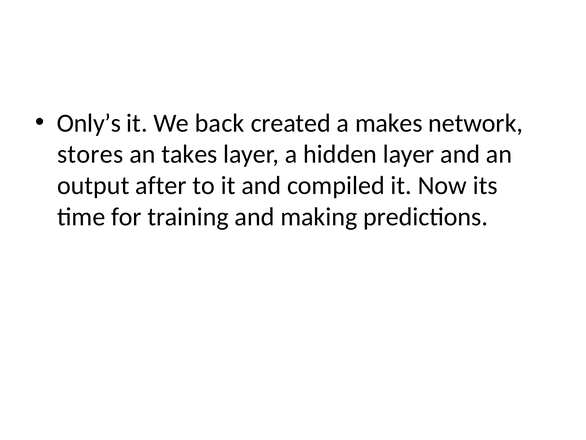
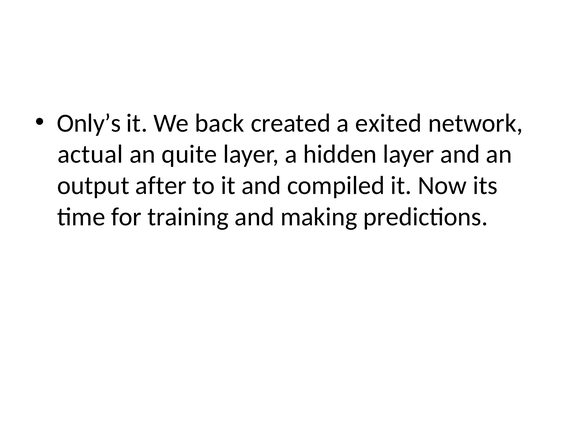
makes: makes -> exited
stores: stores -> actual
takes: takes -> quite
